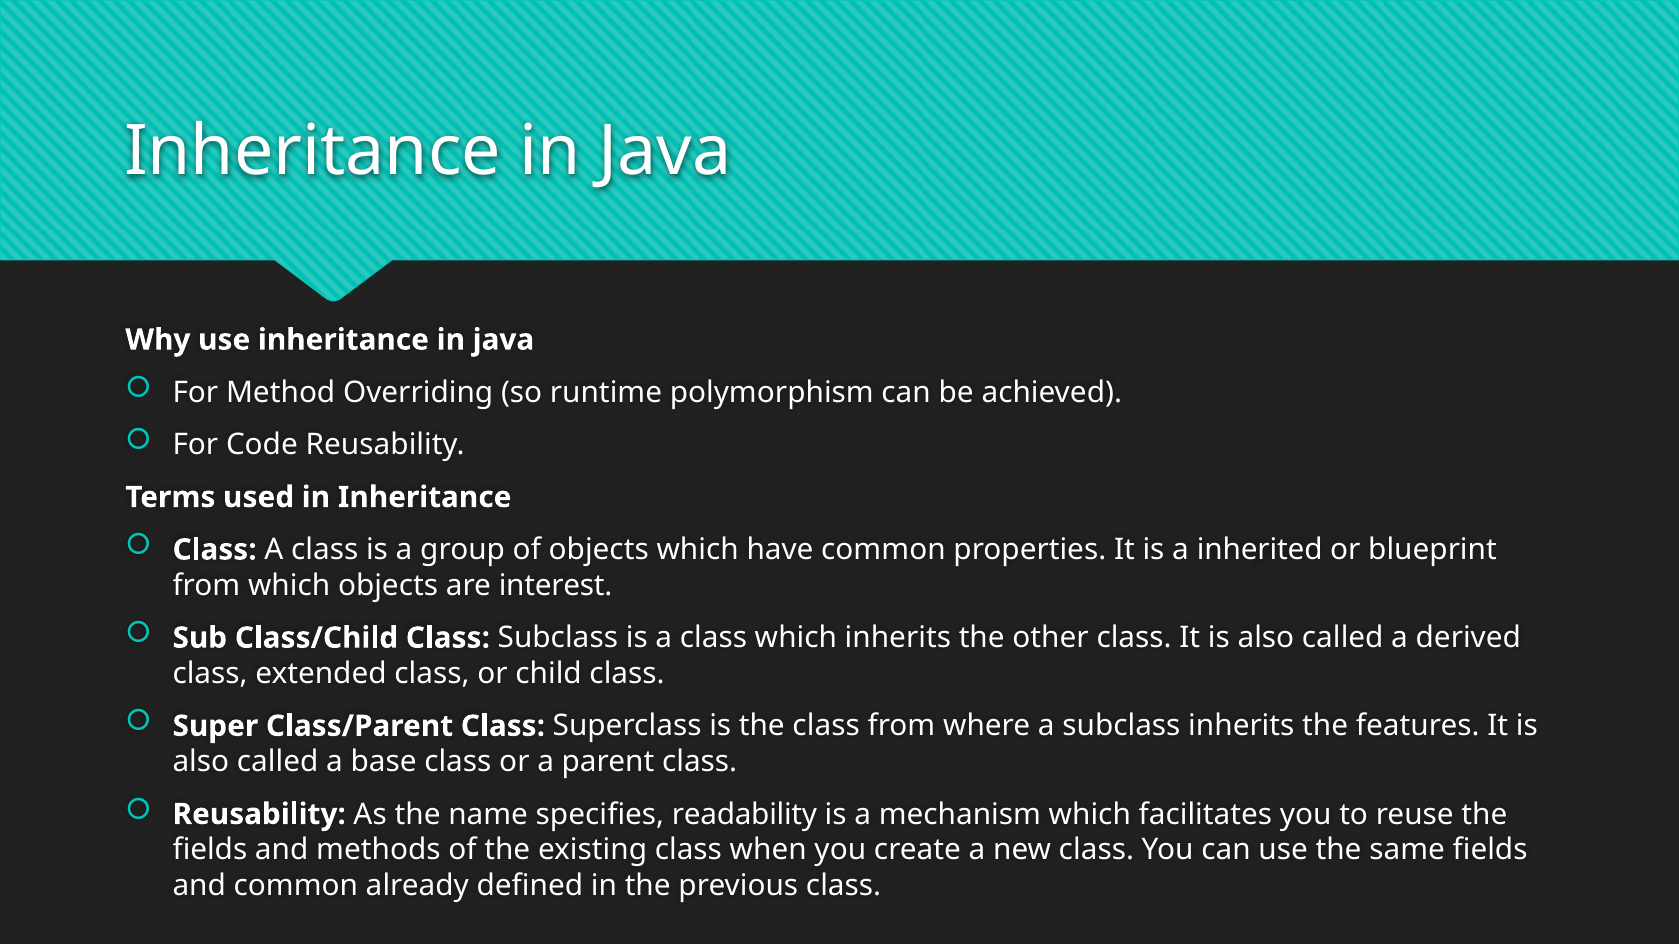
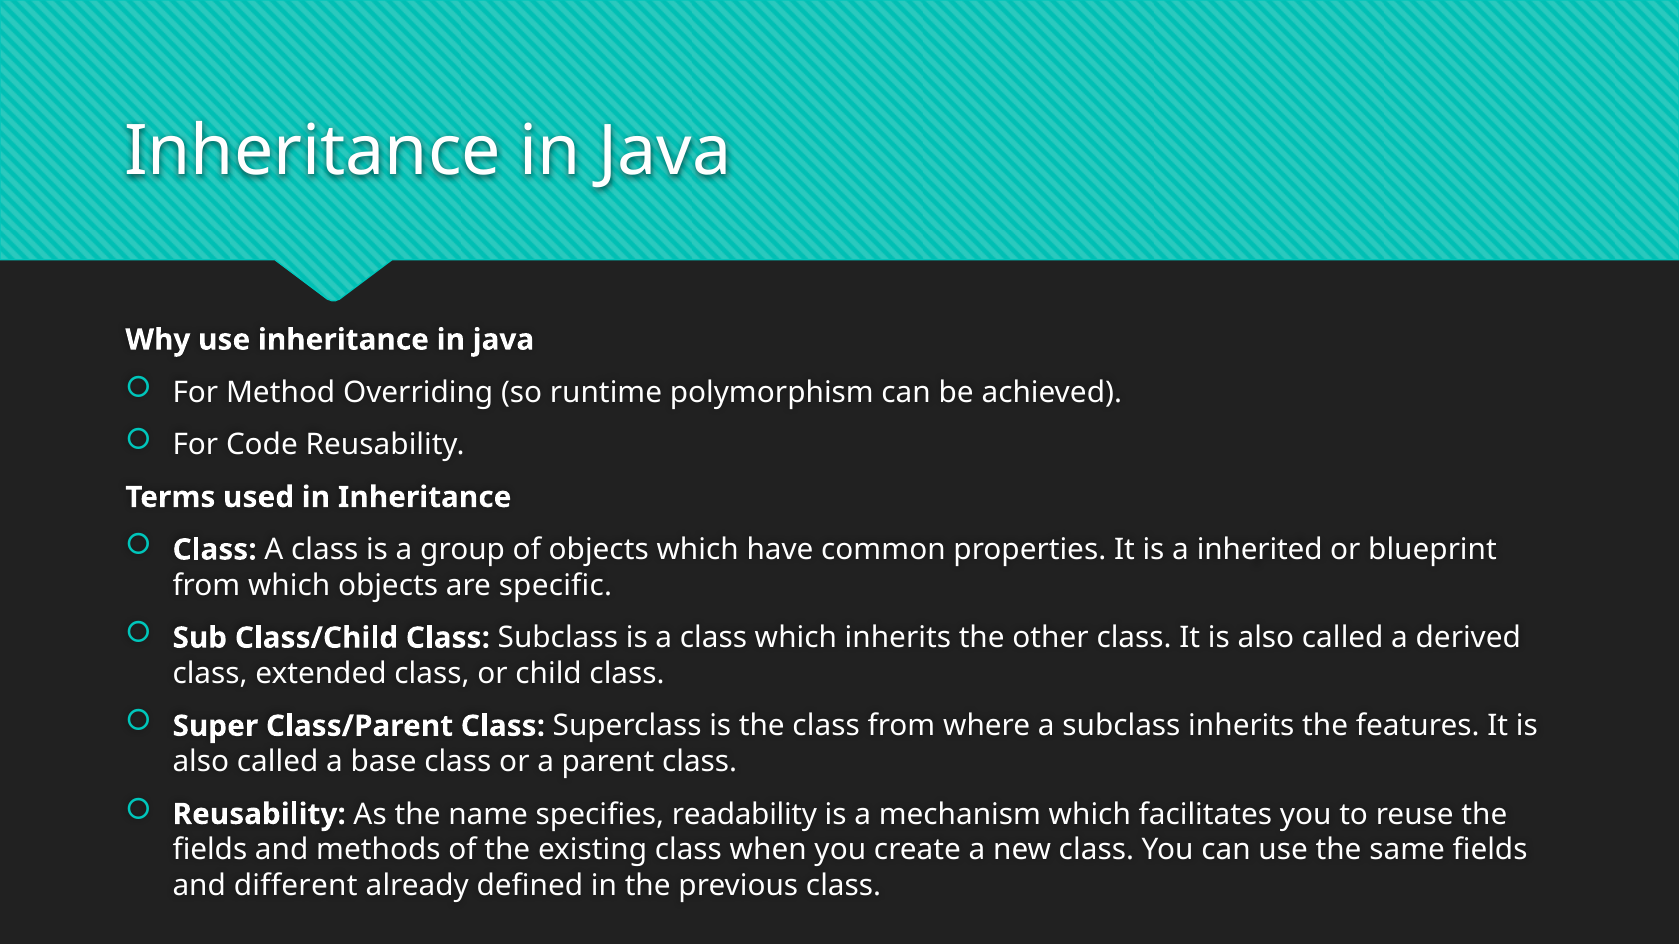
interest: interest -> specific
and common: common -> different
